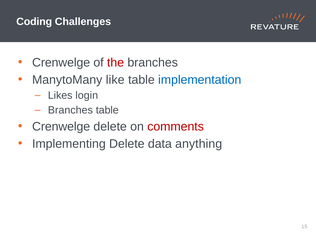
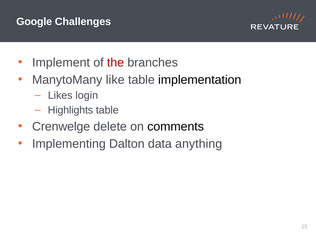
Coding: Coding -> Google
Crenwelge at (61, 63): Crenwelge -> Implement
implementation colour: blue -> black
Branches at (70, 110): Branches -> Highlights
comments colour: red -> black
Implementing Delete: Delete -> Dalton
